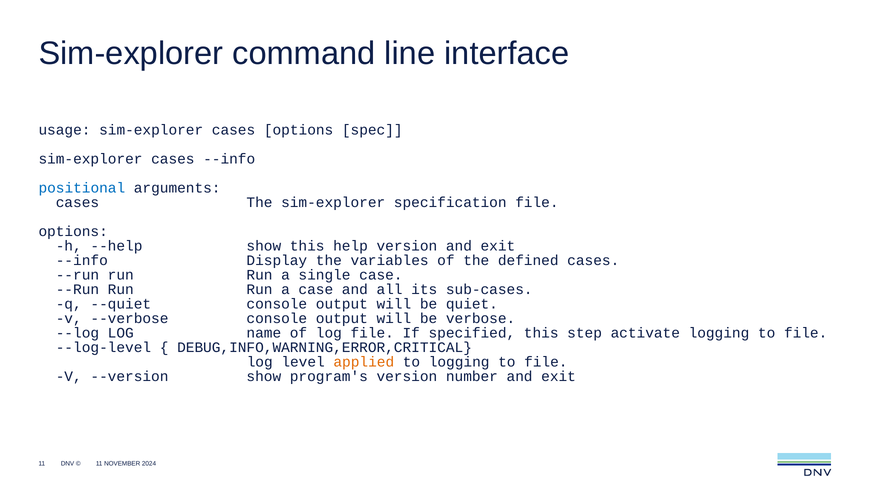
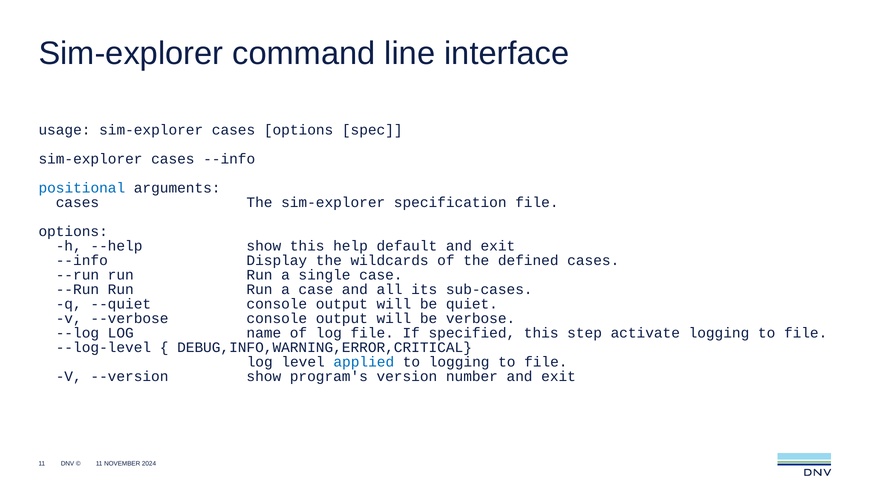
help version: version -> default
variables: variables -> wildcards
applied colour: orange -> blue
